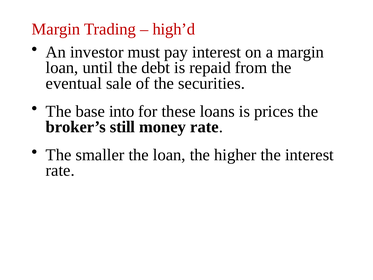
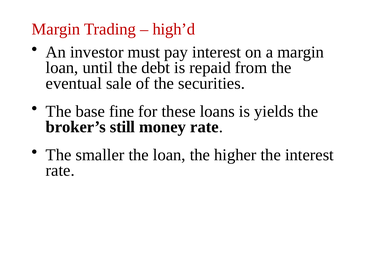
into: into -> fine
prices: prices -> yields
